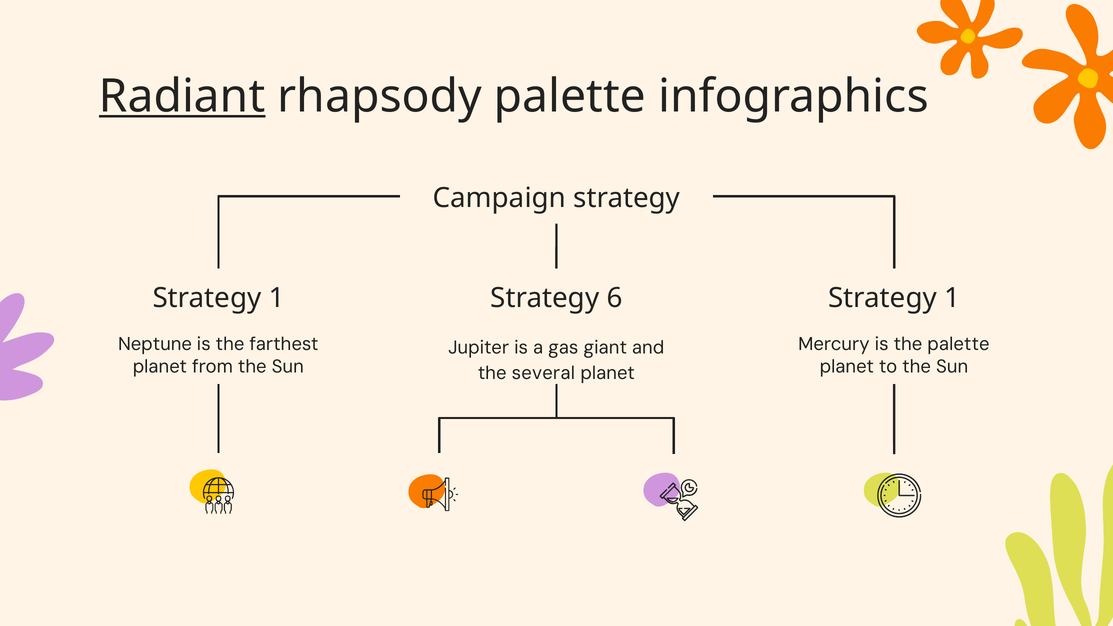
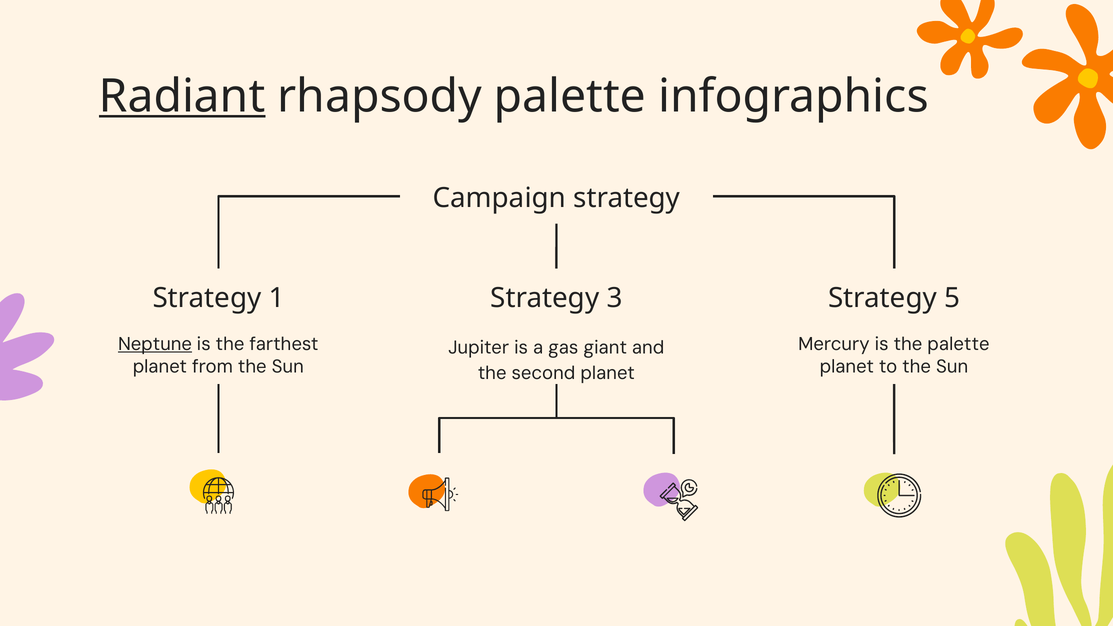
6: 6 -> 3
1 at (952, 298): 1 -> 5
Neptune underline: none -> present
several: several -> second
